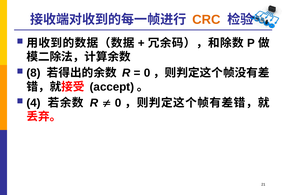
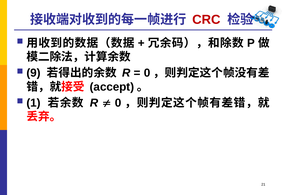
CRC colour: orange -> red
8: 8 -> 9
4: 4 -> 1
